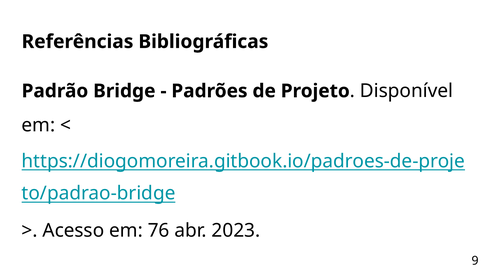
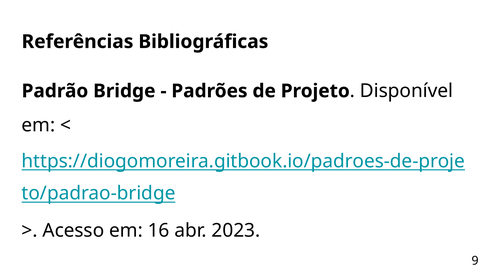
76: 76 -> 16
